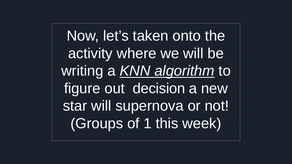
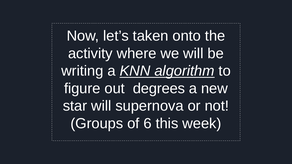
decision: decision -> degrees
1: 1 -> 6
